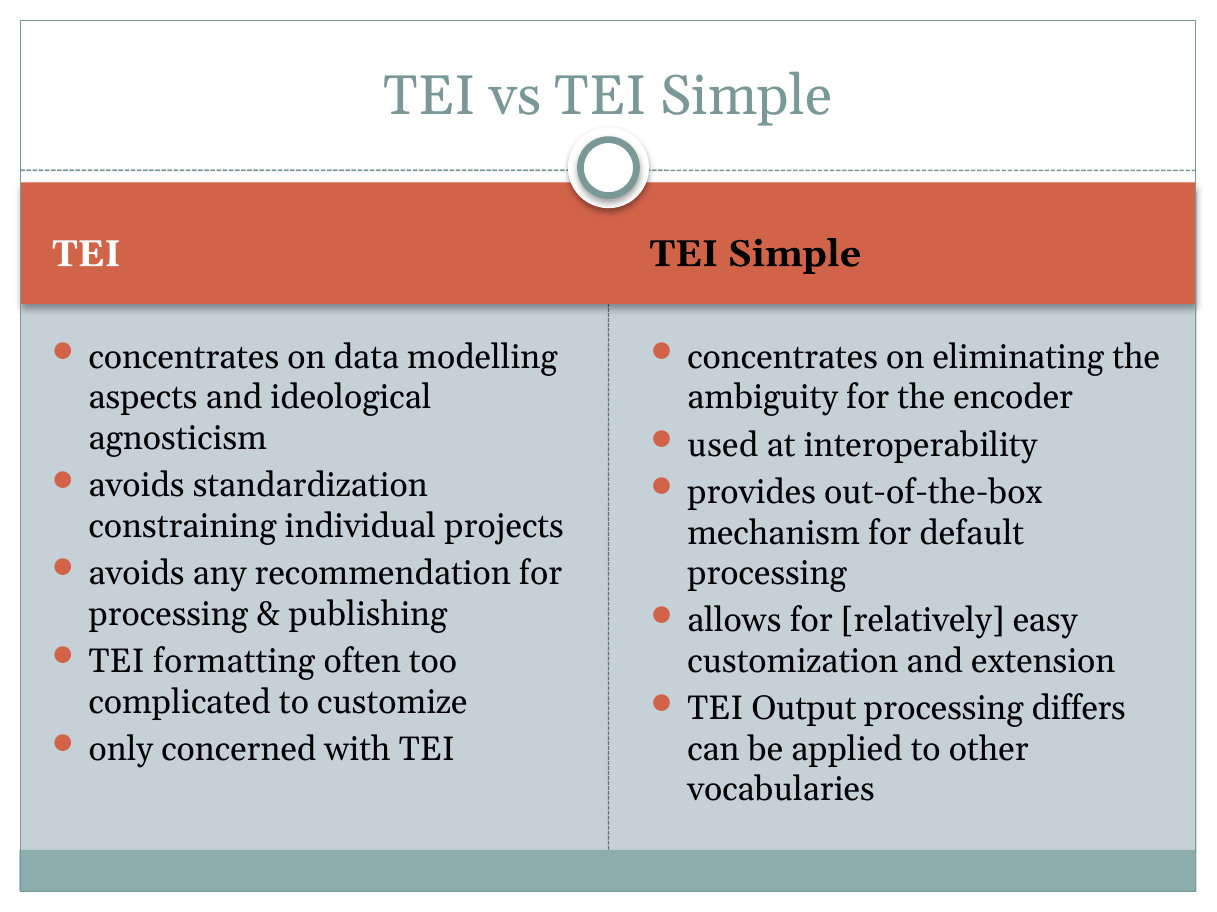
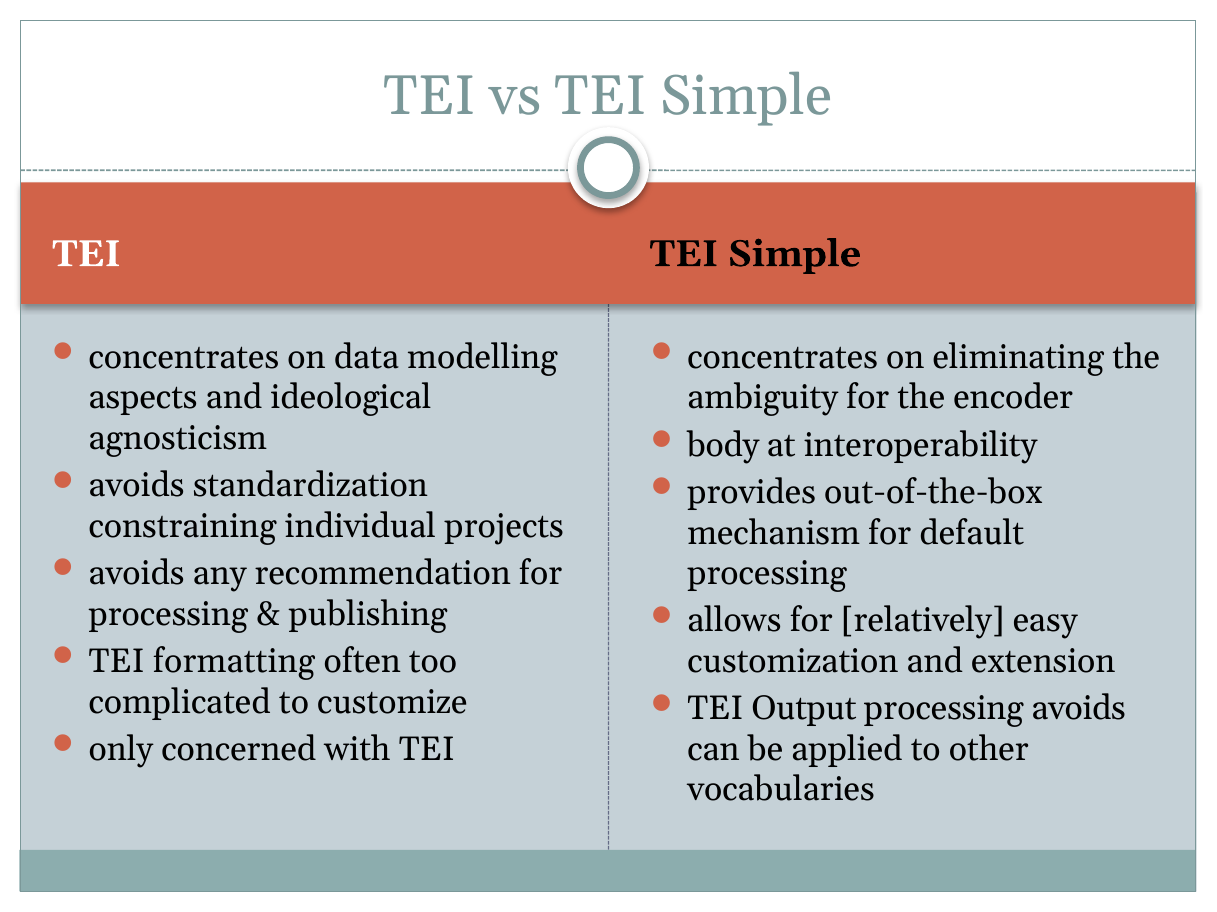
used: used -> body
processing differs: differs -> avoids
